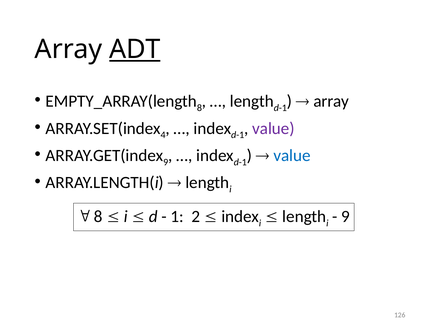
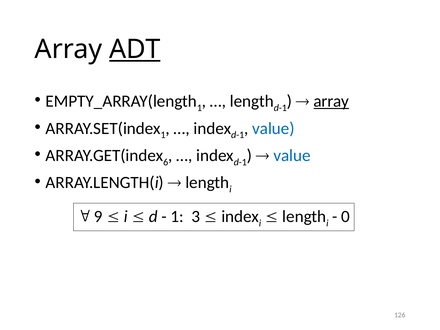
8 at (199, 108): 8 -> 1
array at (331, 101) underline: none -> present
4 at (163, 135): 4 -> 1
value at (273, 128) colour: purple -> blue
9 at (166, 162): 9 -> 6
8 at (98, 217): 8 -> 9
2: 2 -> 3
9 at (346, 217): 9 -> 0
